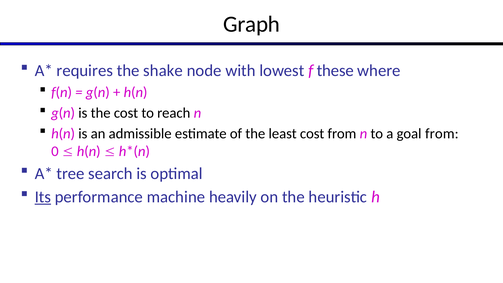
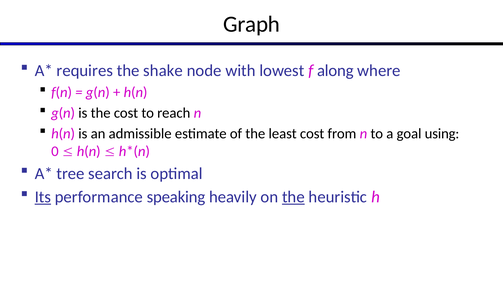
these: these -> along
goal from: from -> using
machine: machine -> speaking
the at (293, 197) underline: none -> present
